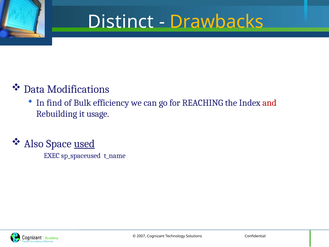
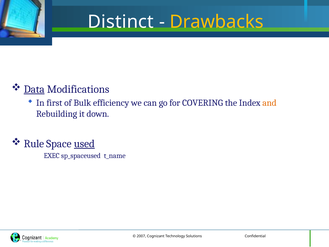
Data underline: none -> present
find: find -> first
REACHING: REACHING -> COVERING
and colour: red -> orange
usage: usage -> down
Also: Also -> Rule
